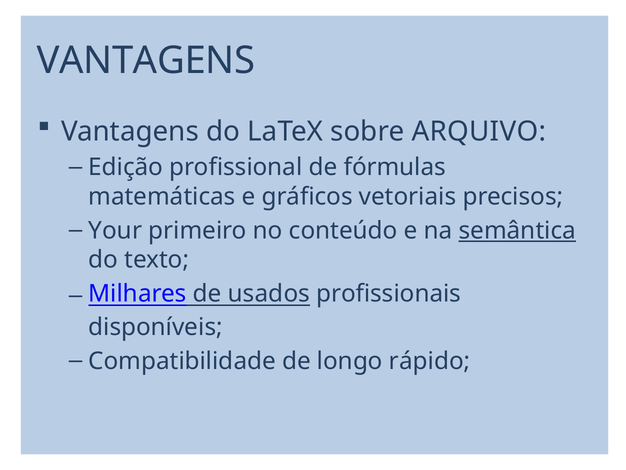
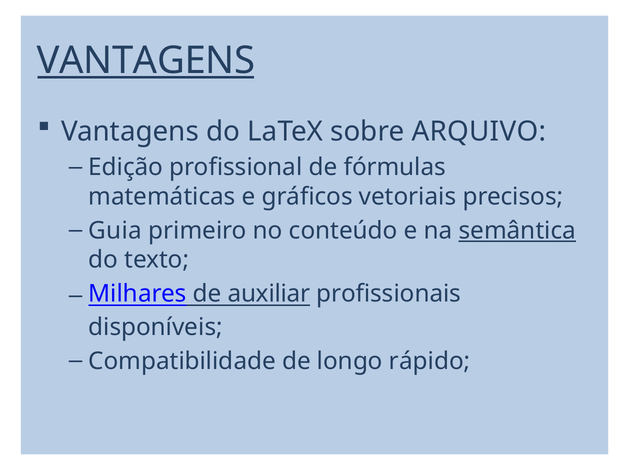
VANTAGENS at (146, 61) underline: none -> present
Your: Your -> Guia
usados: usados -> auxiliar
